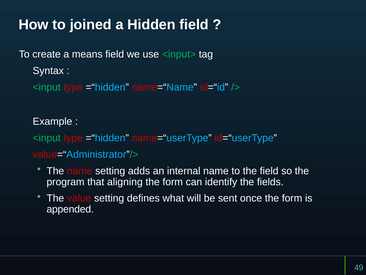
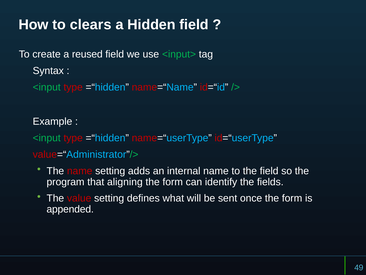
joined: joined -> clears
means: means -> reused
